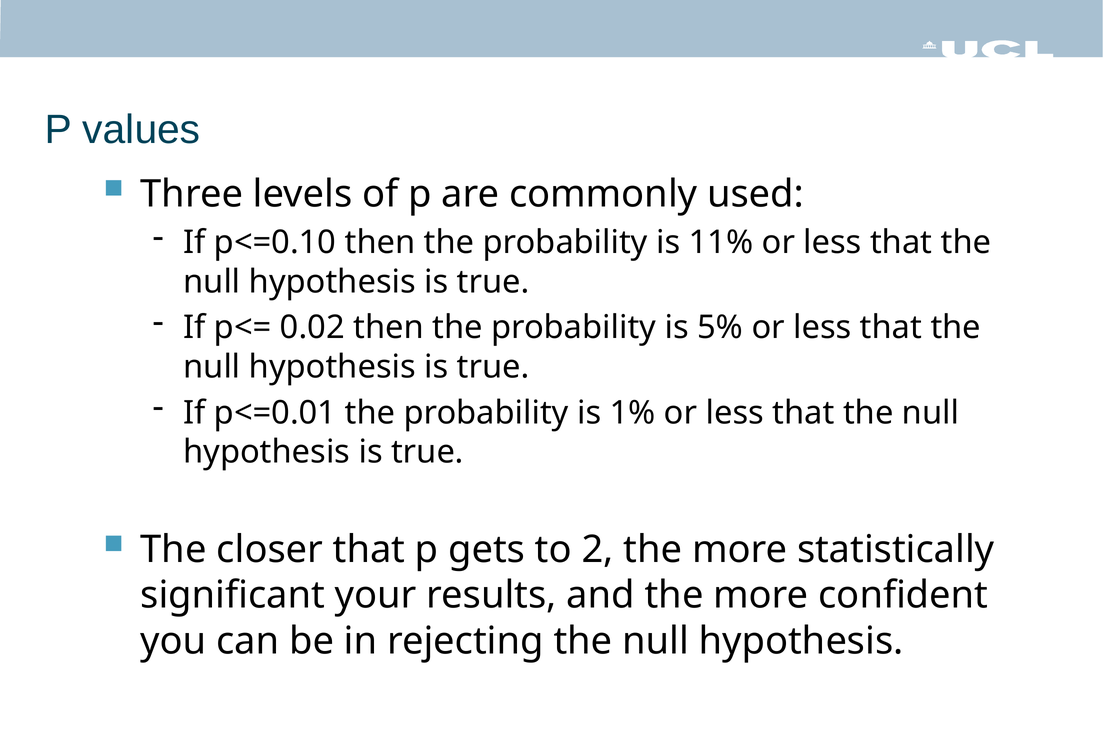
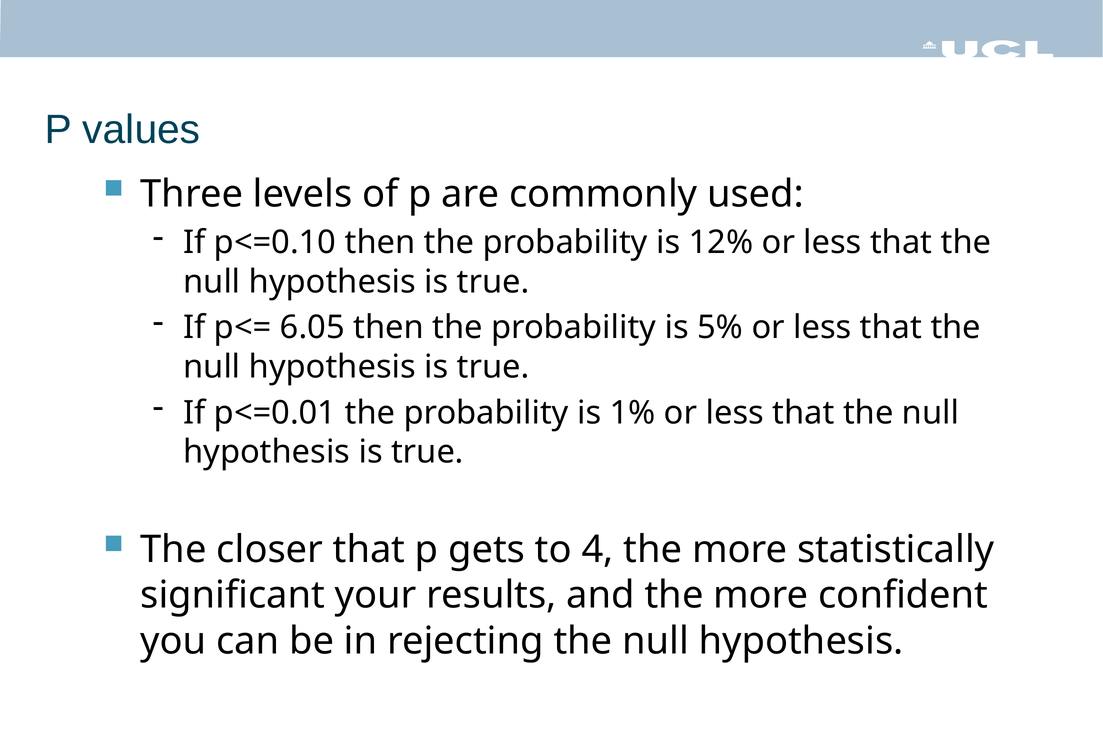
11%: 11% -> 12%
0.02: 0.02 -> 6.05
2: 2 -> 4
